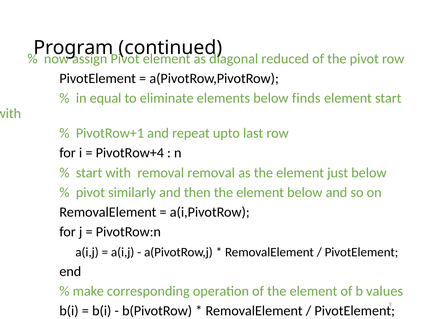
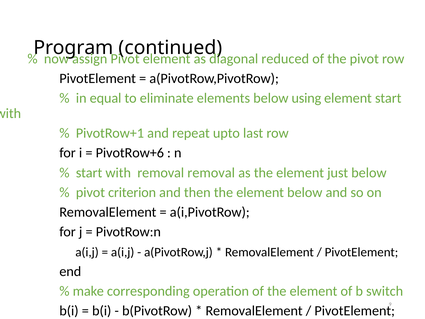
finds: finds -> using
PivotRow+4: PivotRow+4 -> PivotRow+6
similarly: similarly -> criterion
values: values -> switch
